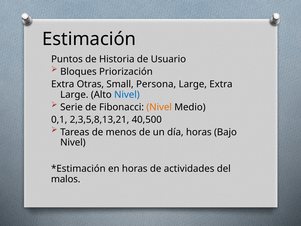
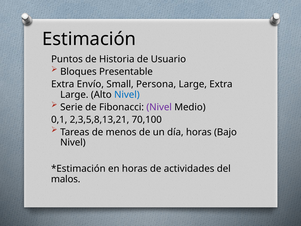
Priorización: Priorización -> Presentable
Otras: Otras -> Envío
Nivel at (159, 107) colour: orange -> purple
40,500: 40,500 -> 70,100
